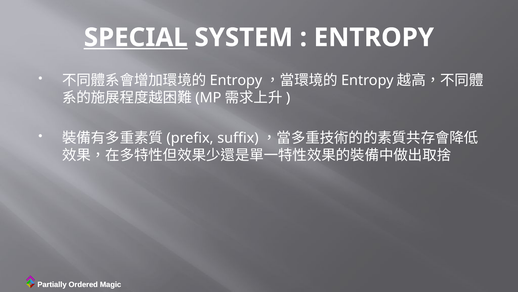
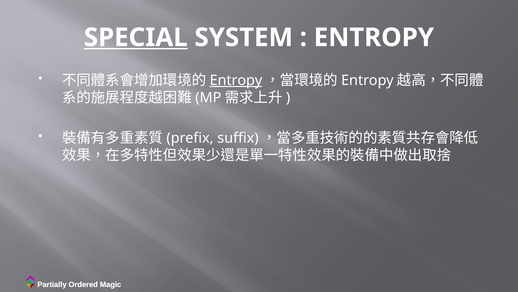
Entropy at (236, 80) underline: none -> present
